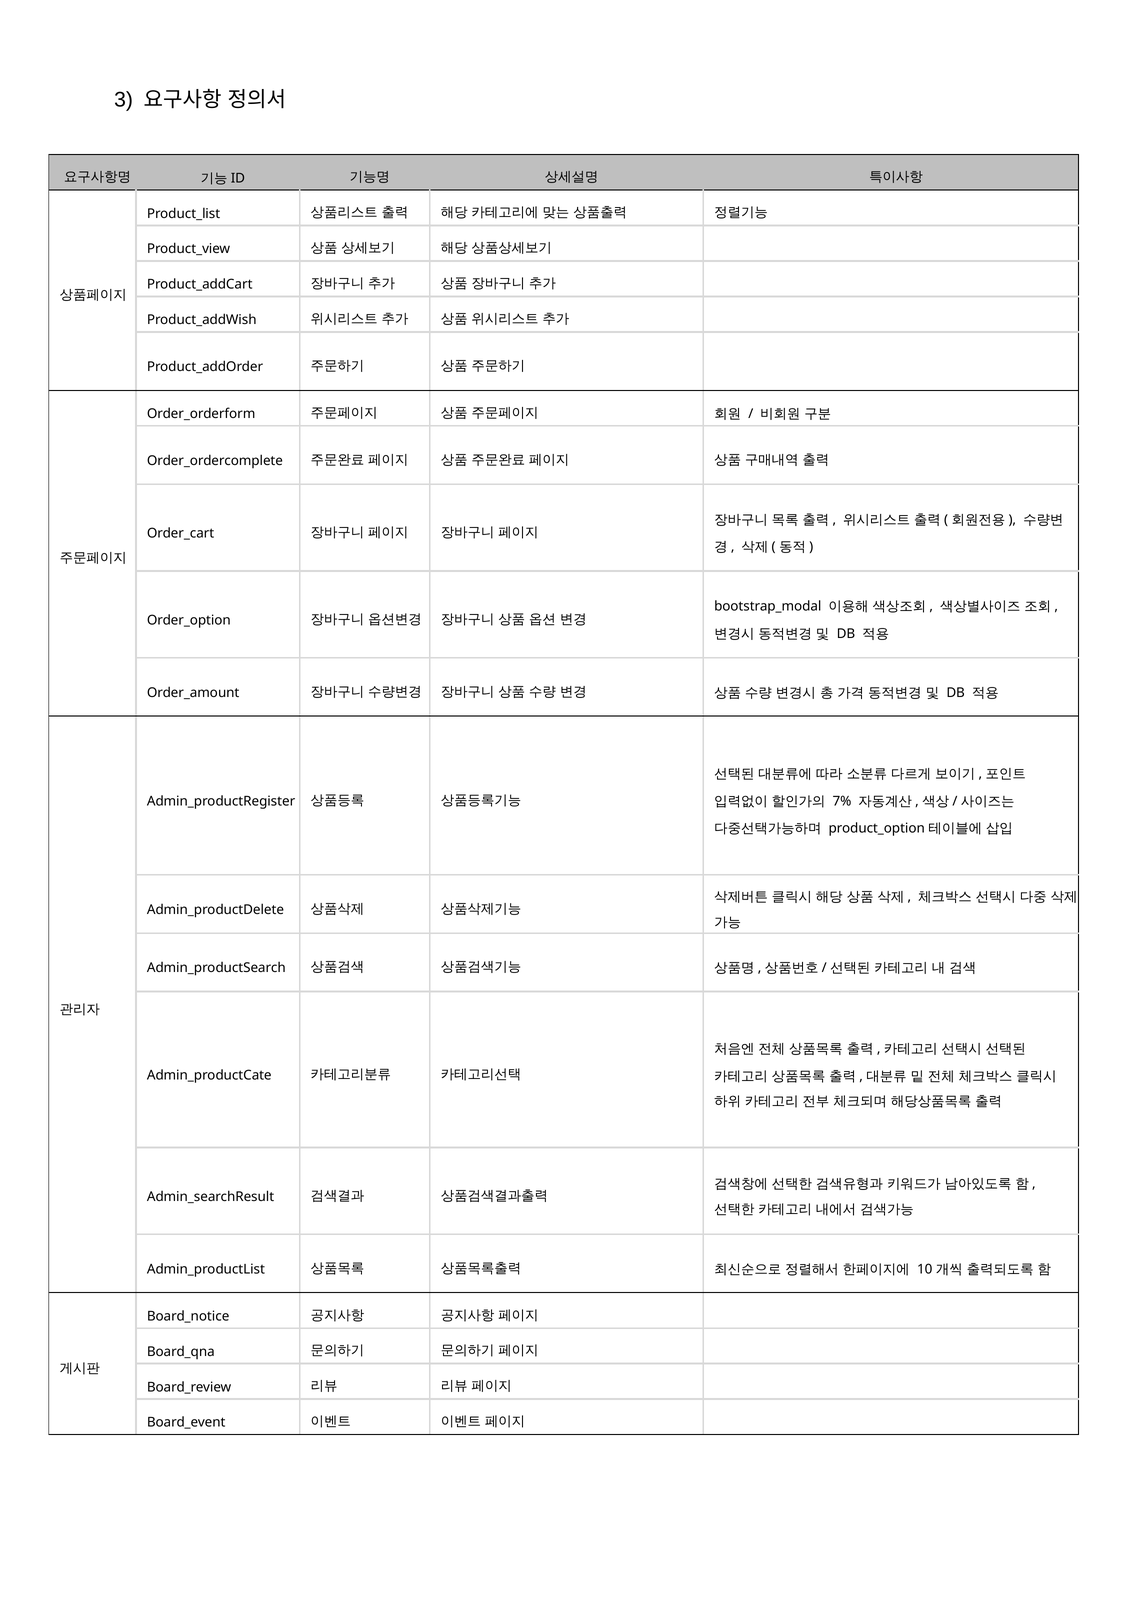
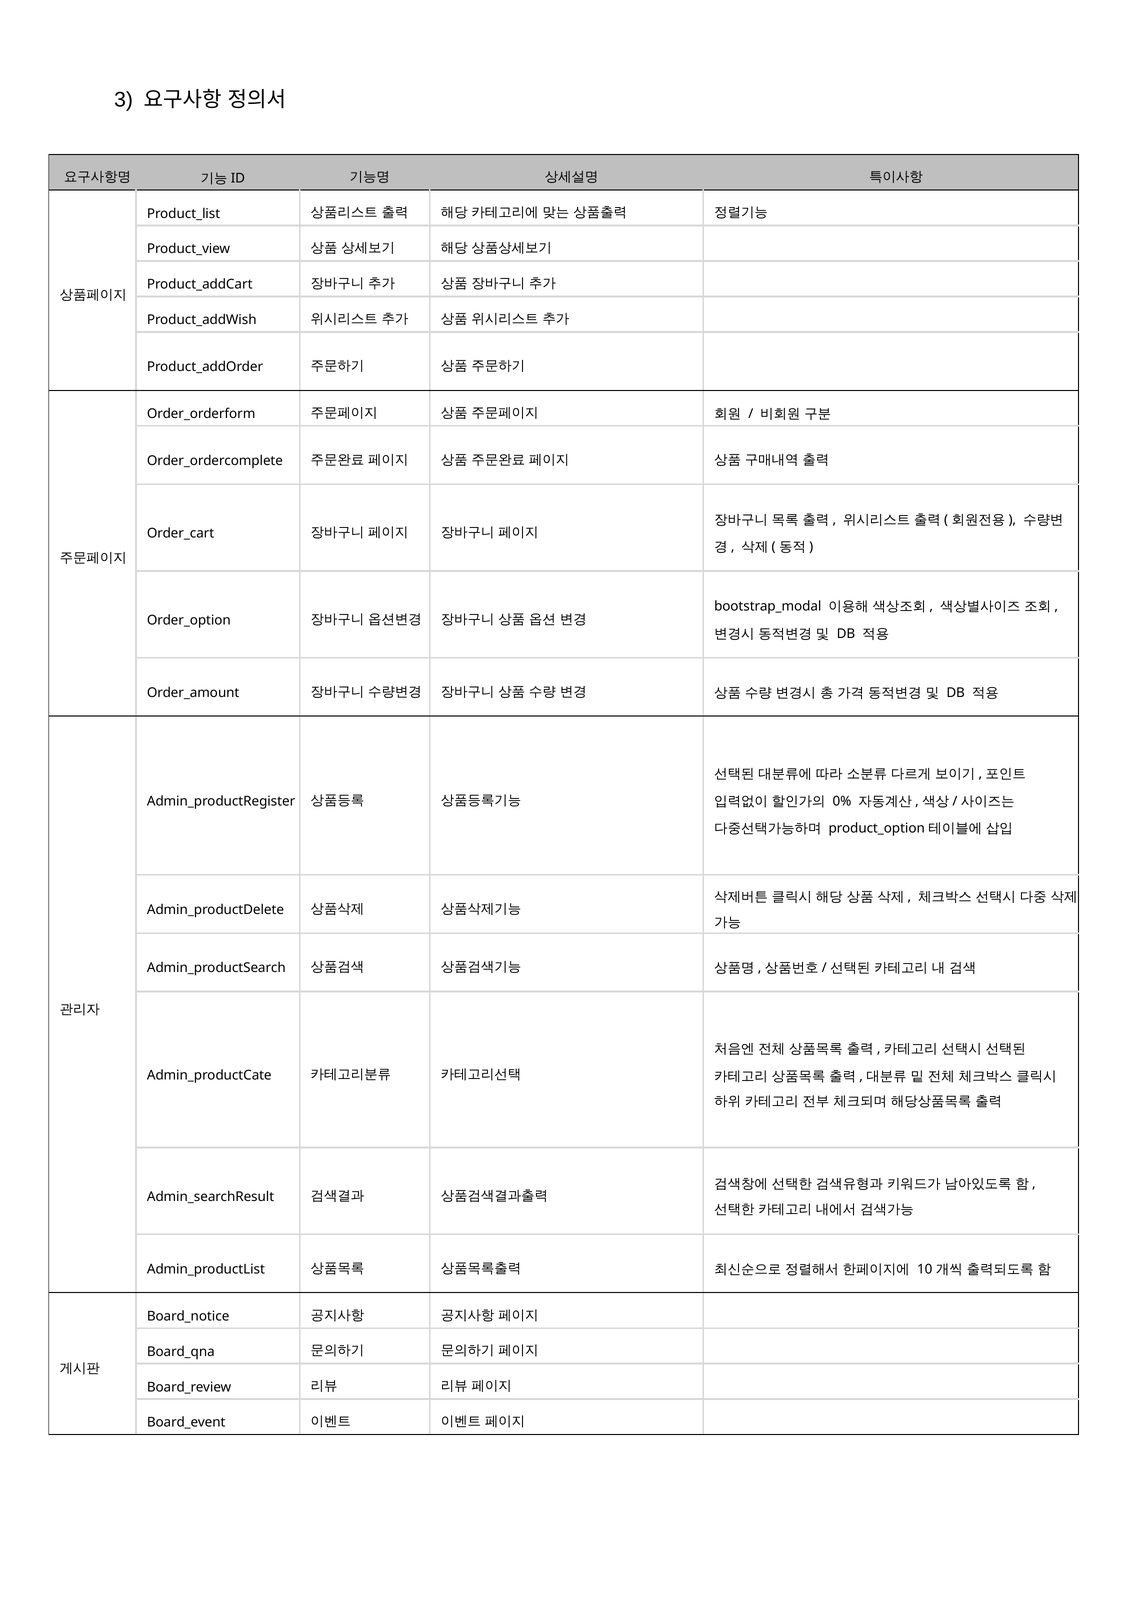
7%: 7% -> 0%
